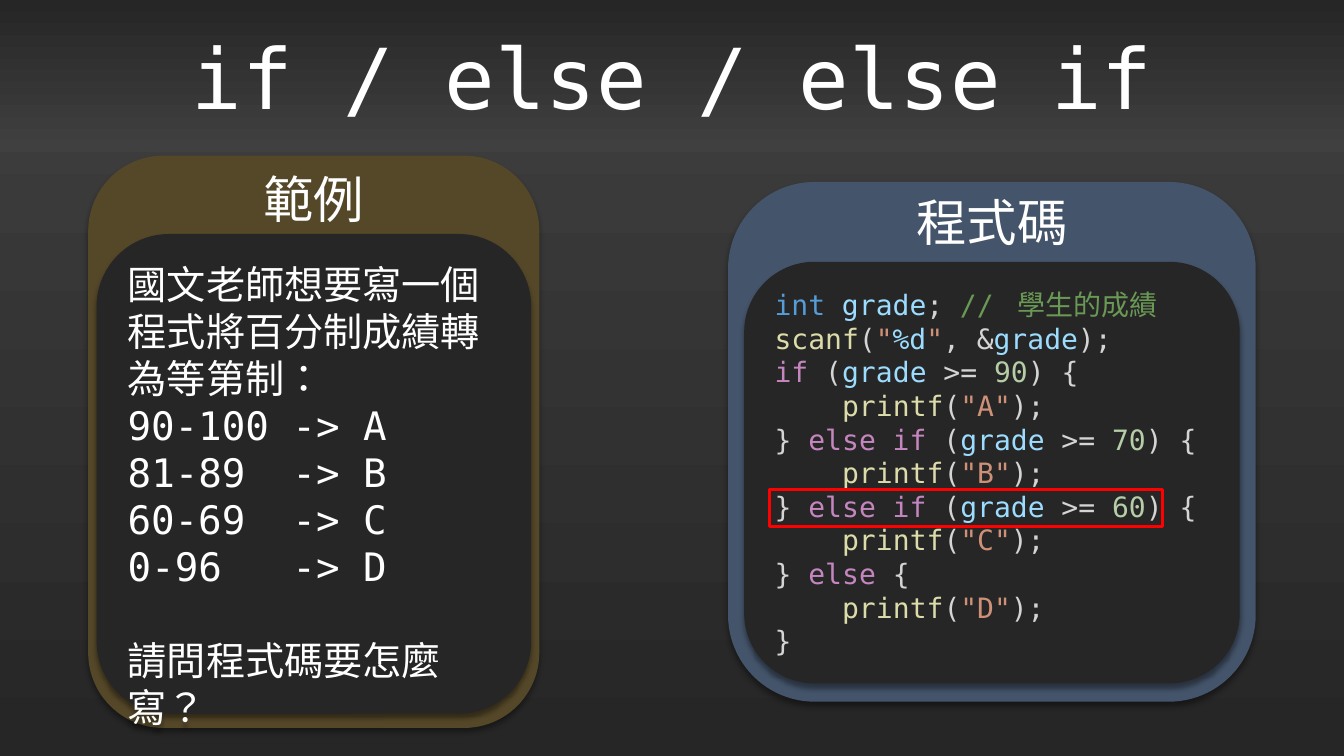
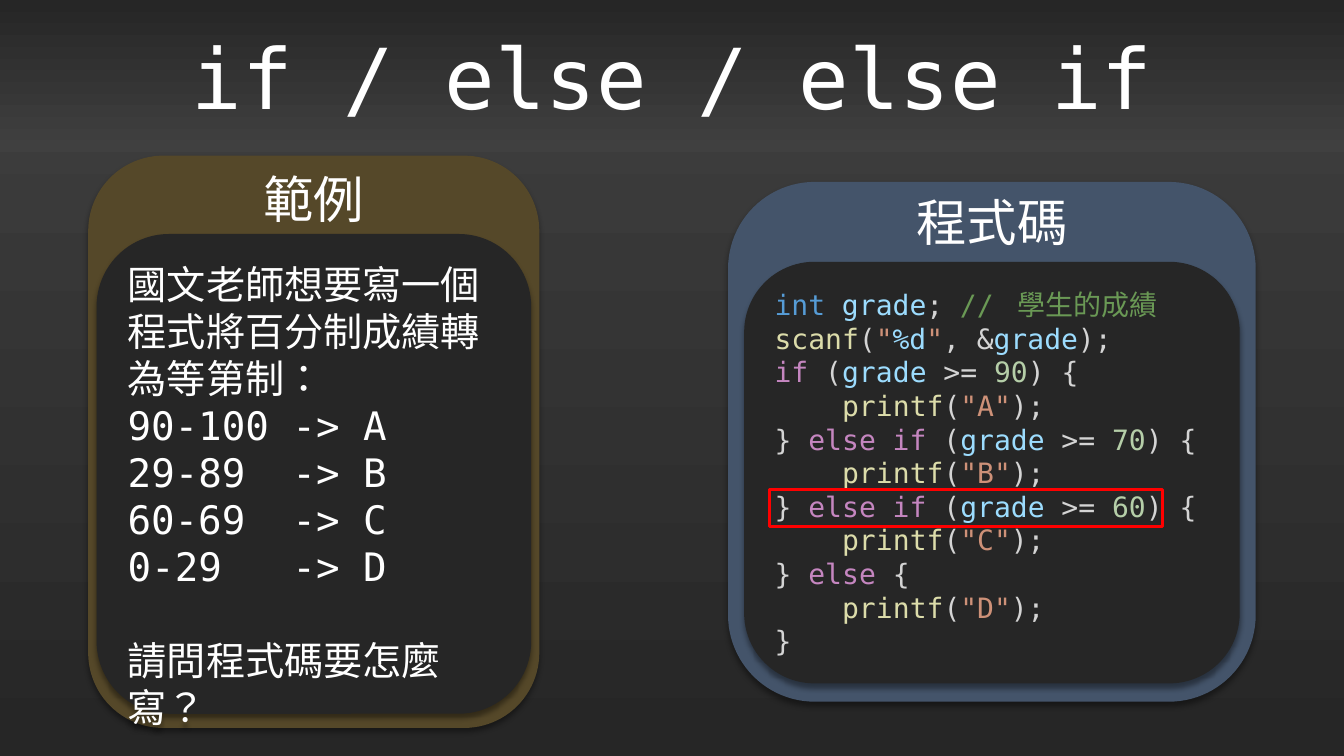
81-89: 81-89 -> 29-89
0-96: 0-96 -> 0-29
